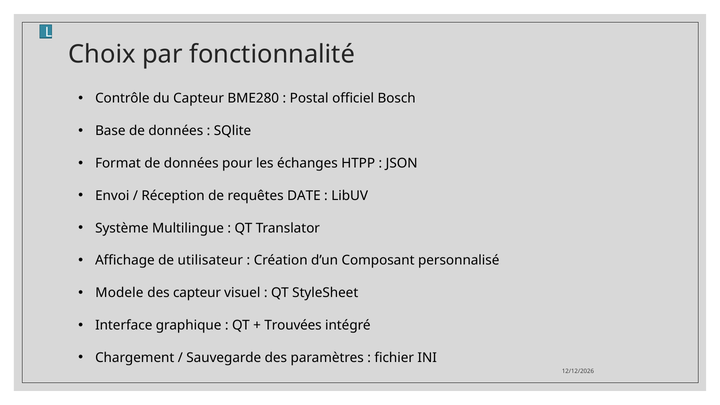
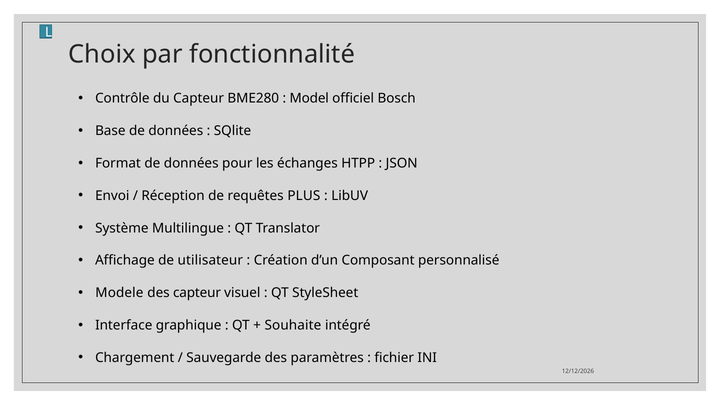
Postal: Postal -> Model
DATE: DATE -> PLUS
Trouvées: Trouvées -> Souhaite
